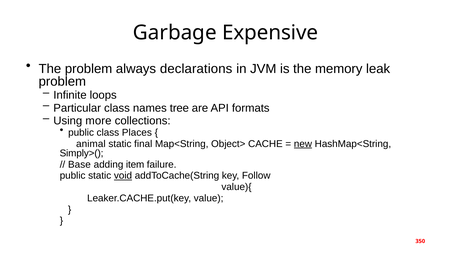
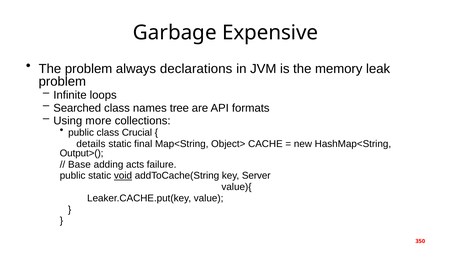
Particular: Particular -> Searched
Places: Places -> Crucial
animal: animal -> details
new underline: present -> none
Simply>(: Simply>( -> Output>(
item: item -> acts
Follow: Follow -> Server
